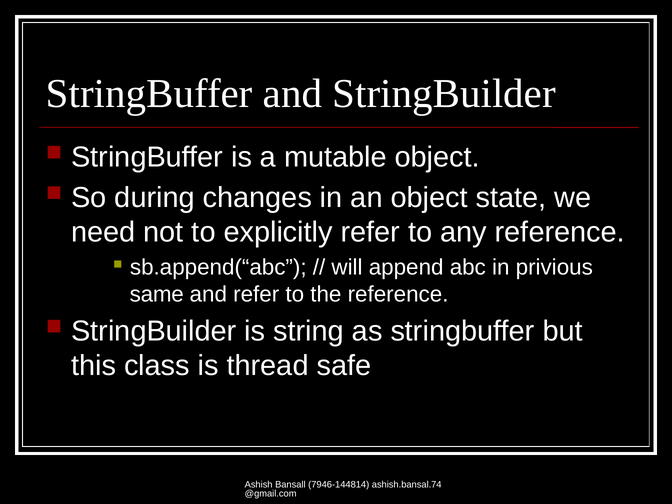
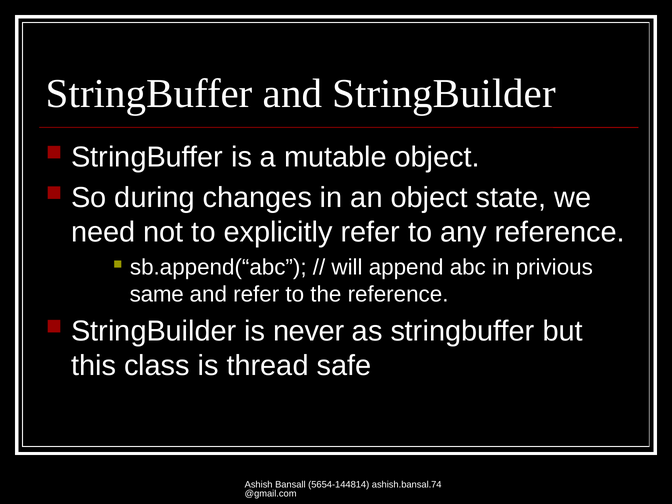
string: string -> never
7946-144814: 7946-144814 -> 5654-144814
